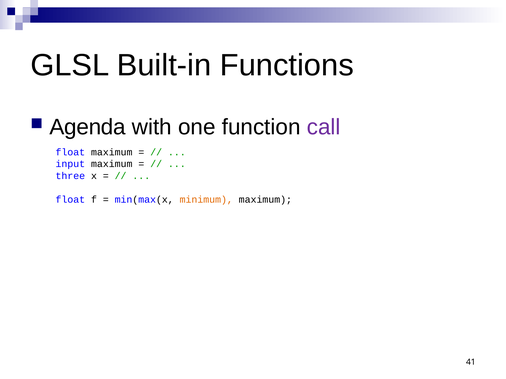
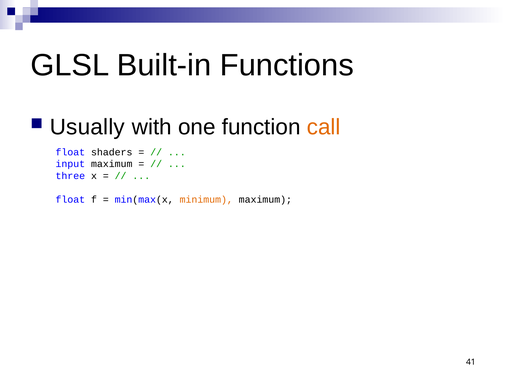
Agenda: Agenda -> Usually
call colour: purple -> orange
float maximum: maximum -> shaders
